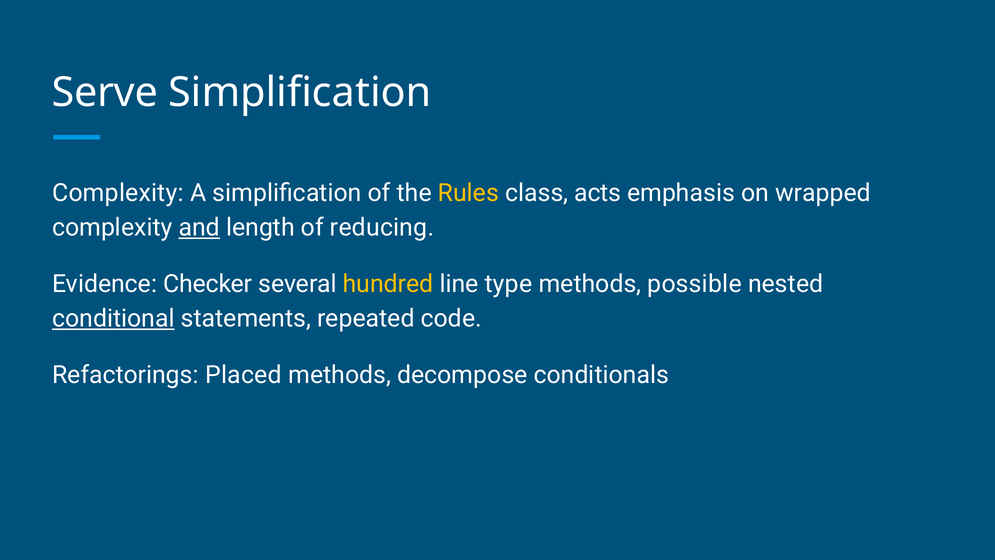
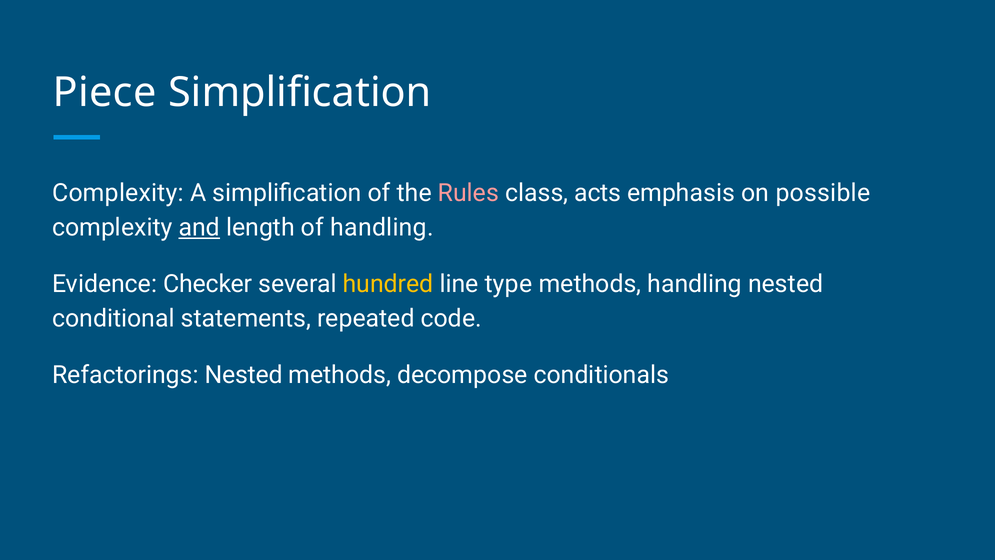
Serve: Serve -> Piece
Rules colour: yellow -> pink
wrapped: wrapped -> possible
of reducing: reducing -> handling
methods possible: possible -> handling
conditional underline: present -> none
Refactorings Placed: Placed -> Nested
